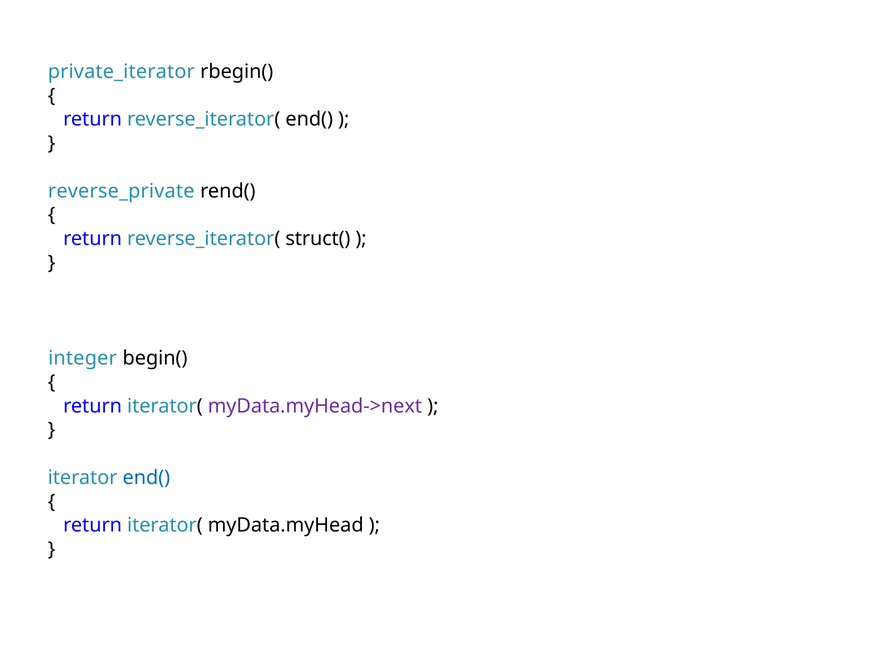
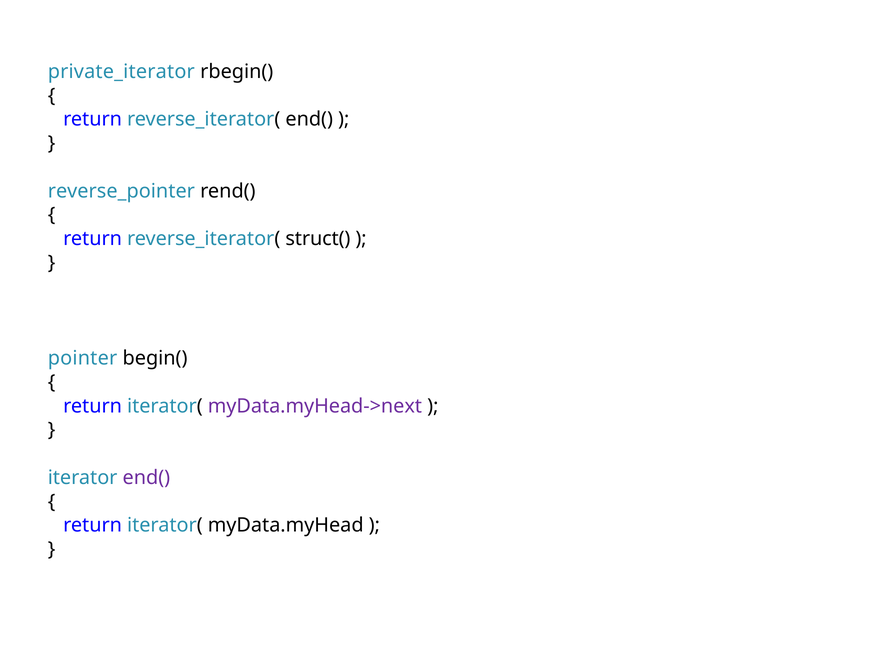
reverse_private: reverse_private -> reverse_pointer
integer: integer -> pointer
end( at (146, 478) colour: blue -> purple
